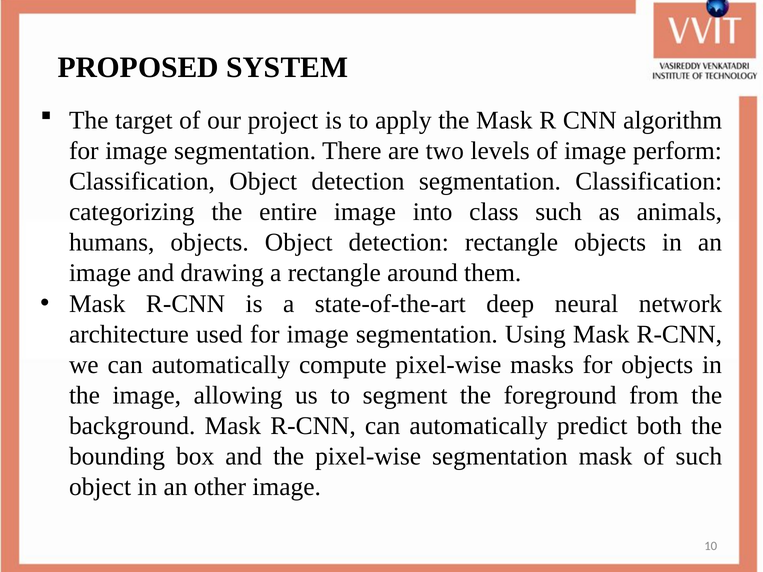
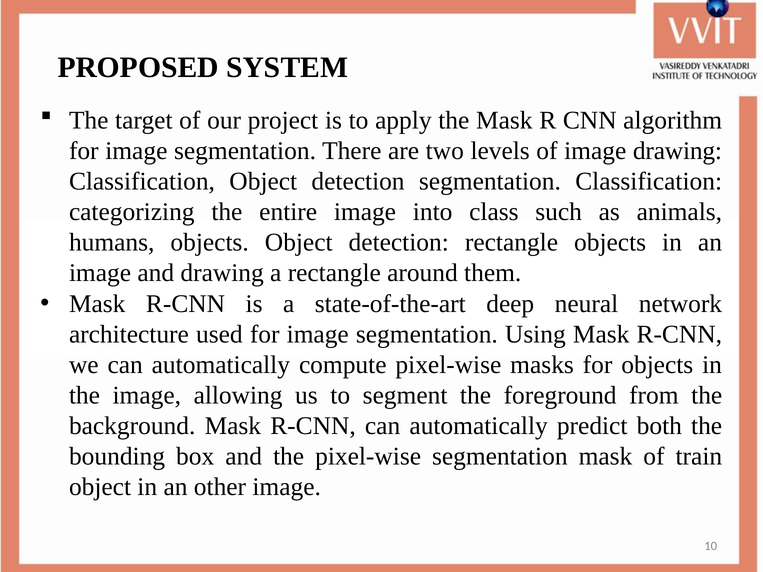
image perform: perform -> drawing
of such: such -> train
